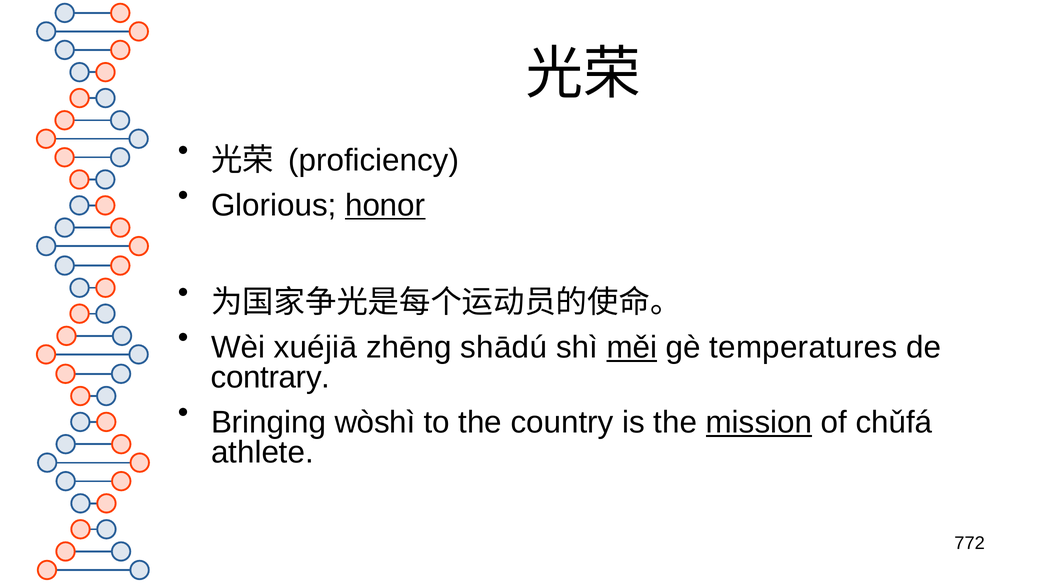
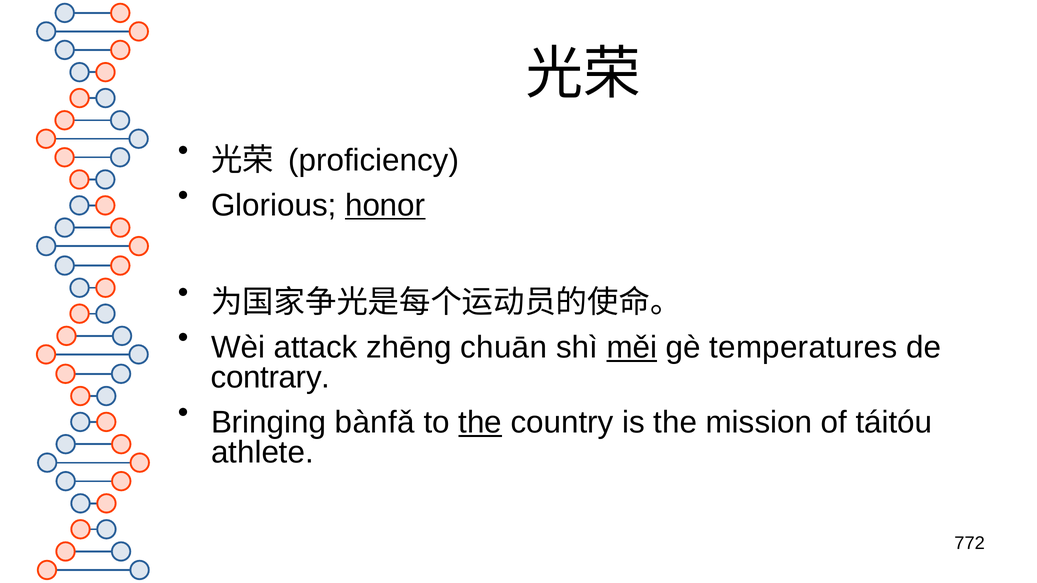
xuéjiā: xuéjiā -> attack
shādú: shādú -> chuān
wòshì: wòshì -> bànfǎ
the at (480, 423) underline: none -> present
mission underline: present -> none
chǔfá: chǔfá -> táitóu
